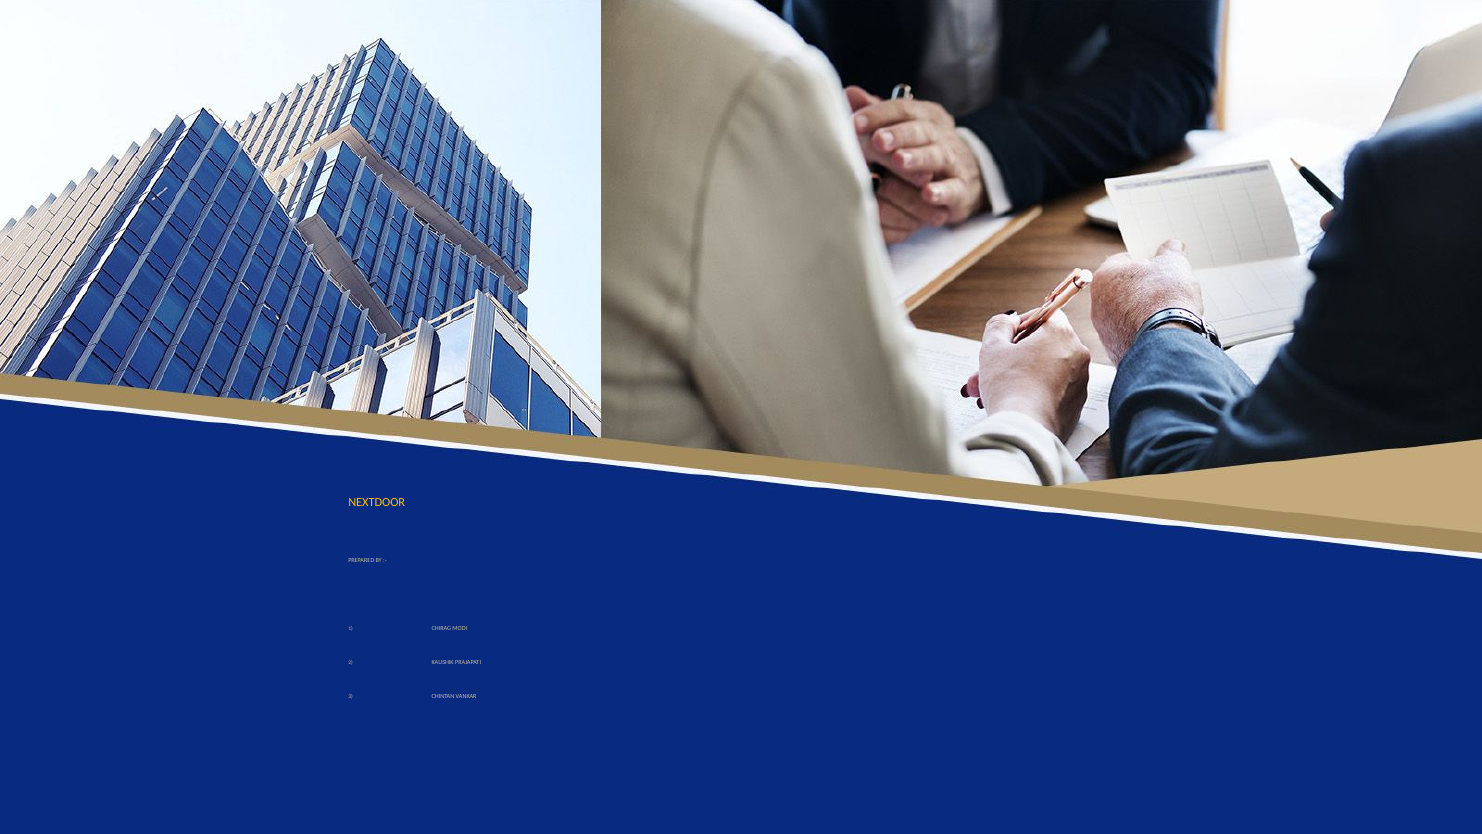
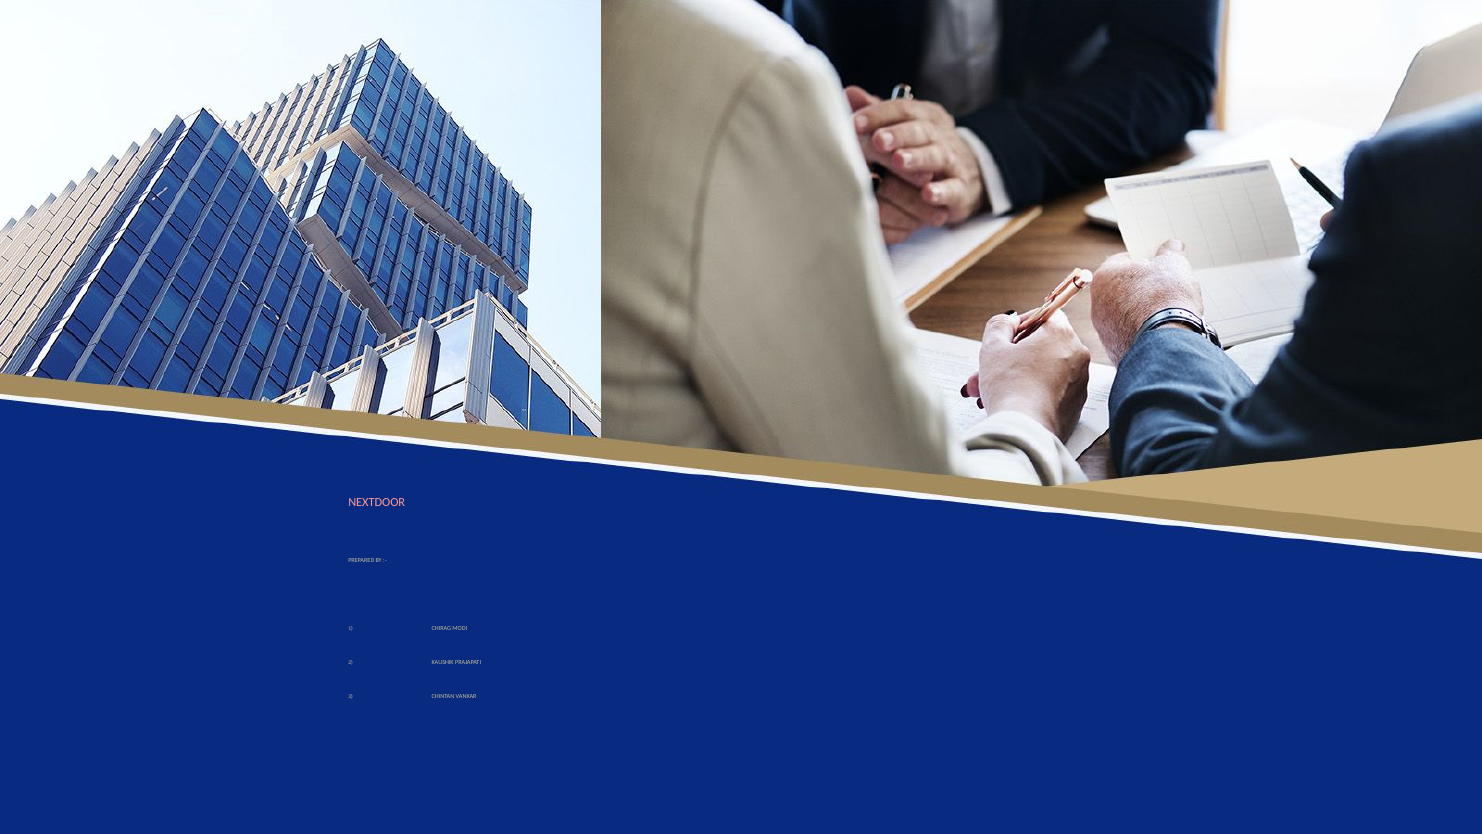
NEXTDOOR colour: yellow -> pink
